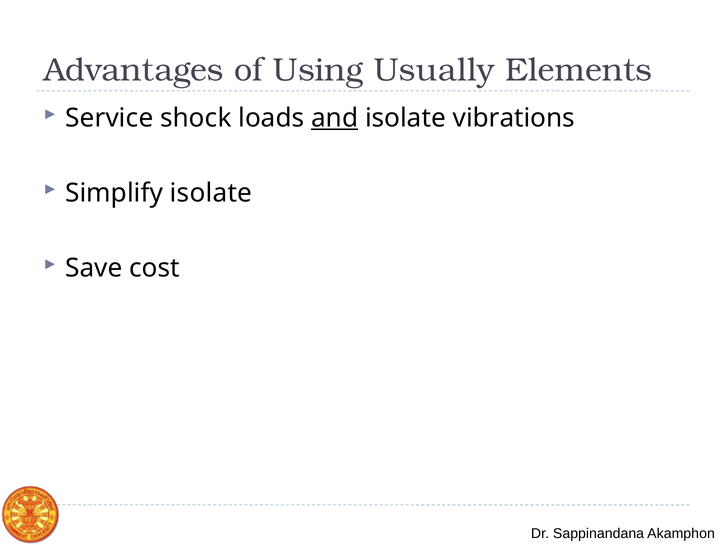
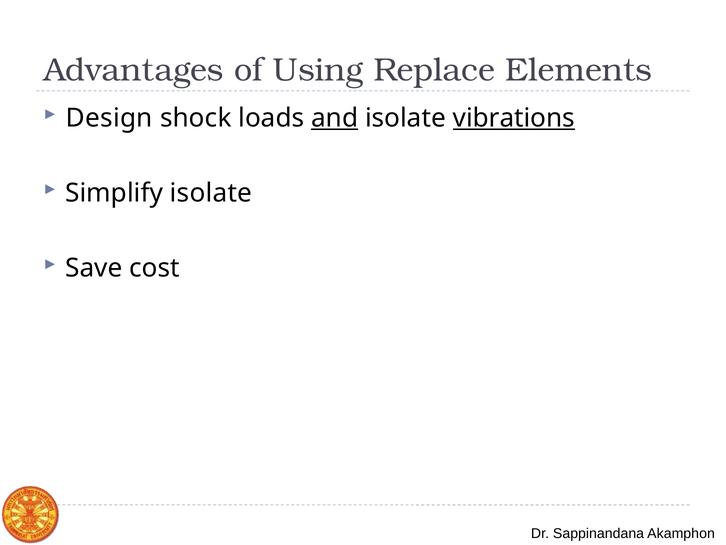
Usually: Usually -> Replace
Service: Service -> Design
vibrations underline: none -> present
